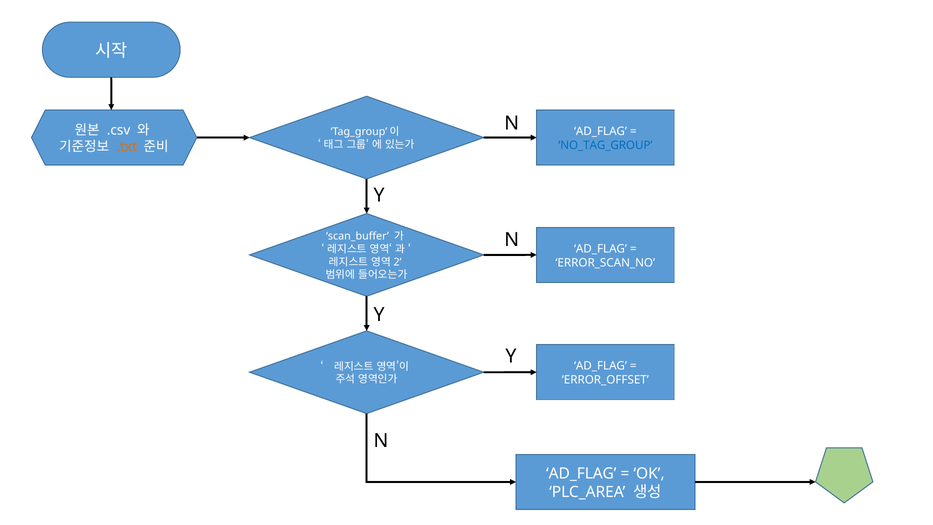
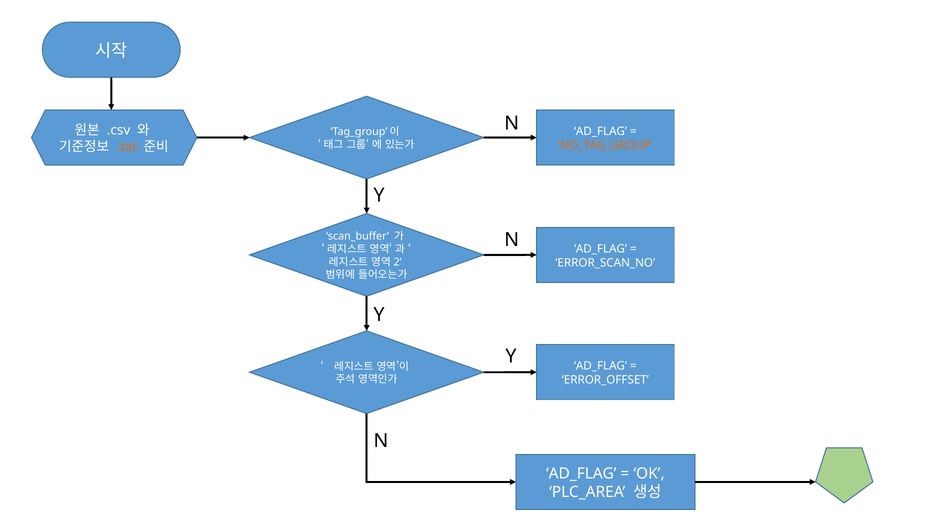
NO_TAG_GROUP colour: blue -> orange
